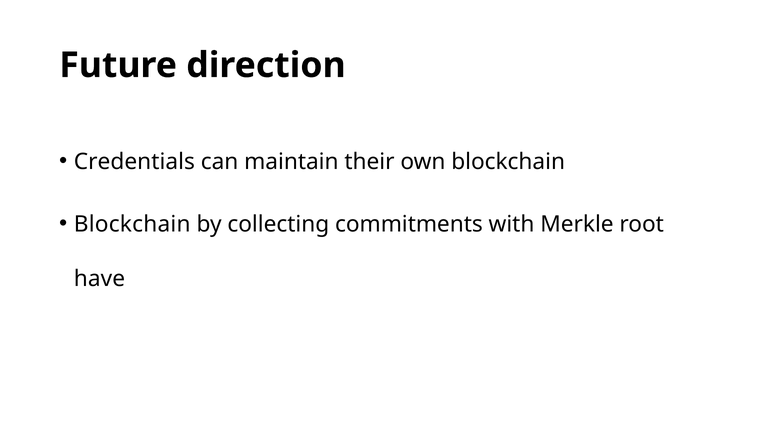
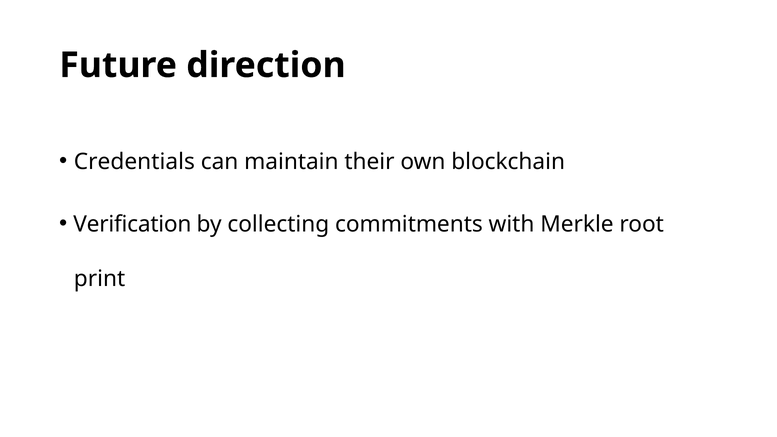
Blockchain at (132, 224): Blockchain -> Verification
have: have -> print
